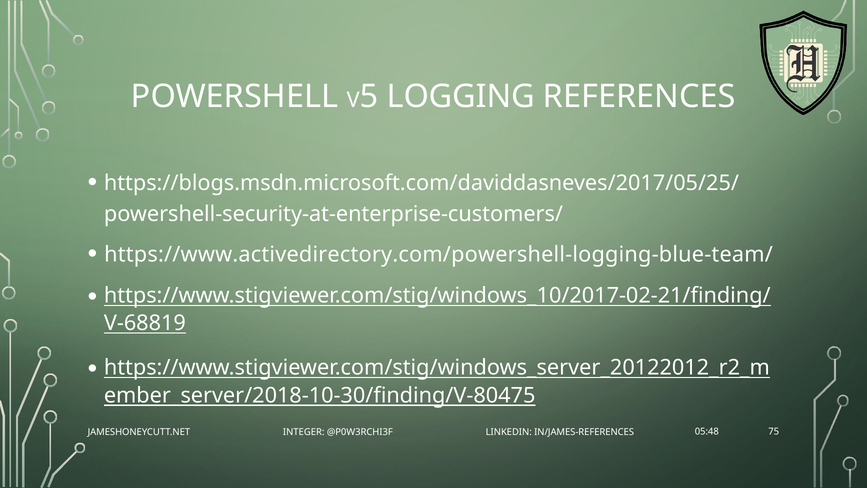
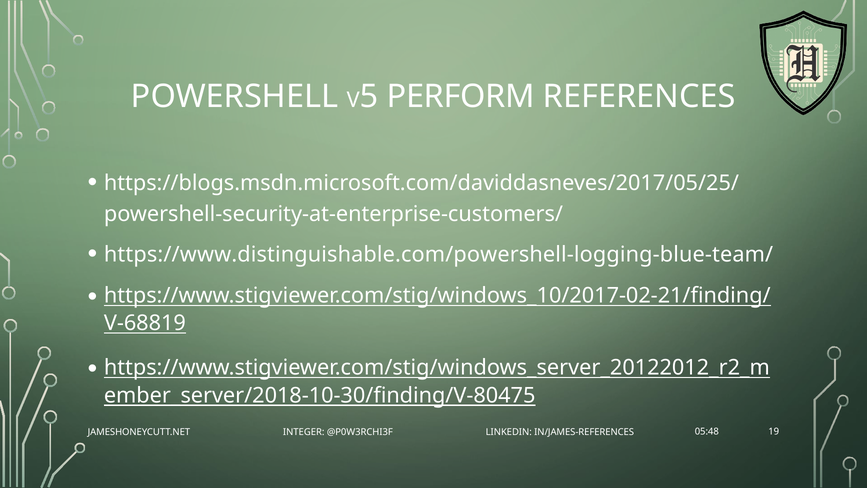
LOGGING: LOGGING -> PERFORM
https://www.activedirectory.com/powershell-logging-blue-team/: https://www.activedirectory.com/powershell-logging-blue-team/ -> https://www.distinguishable.com/powershell-logging-blue-team/
75: 75 -> 19
